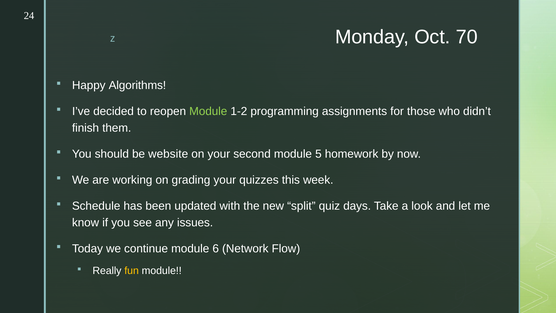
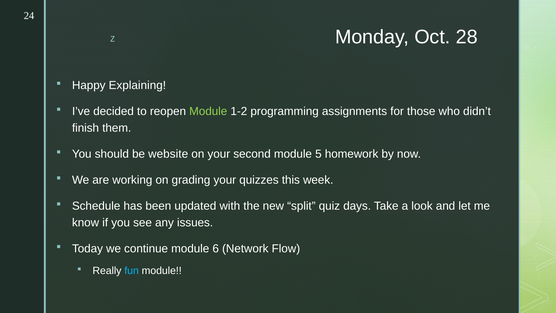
70: 70 -> 28
Algorithms: Algorithms -> Explaining
fun colour: yellow -> light blue
